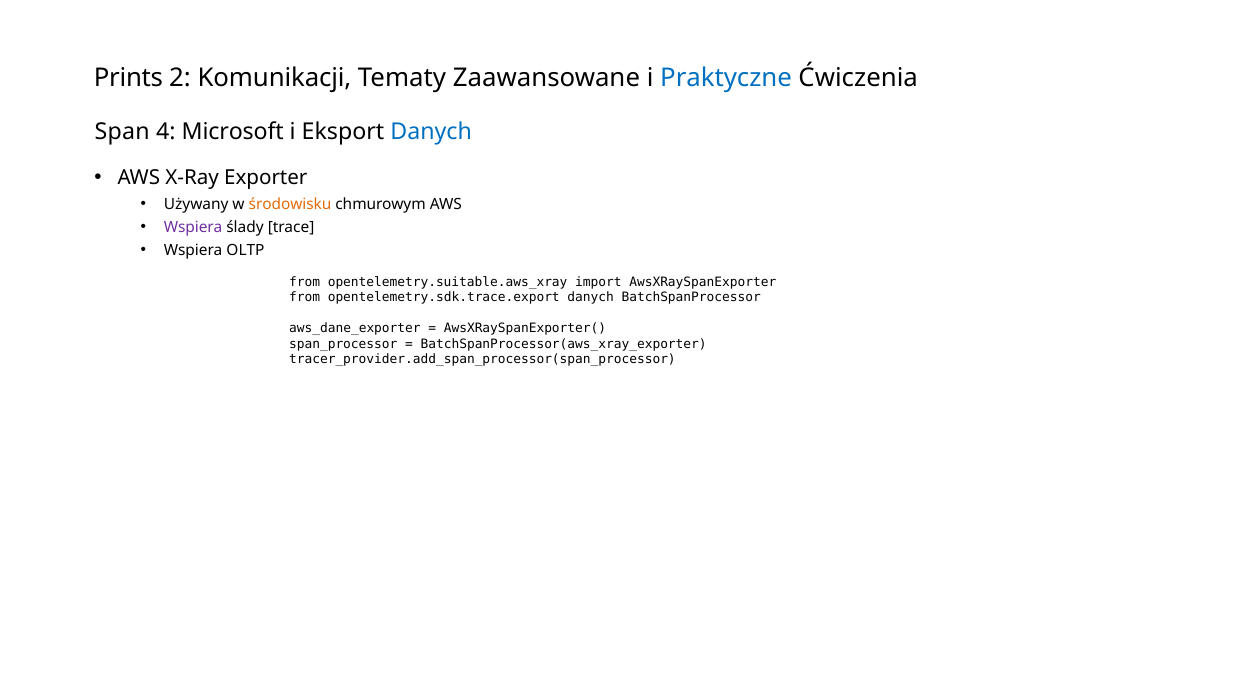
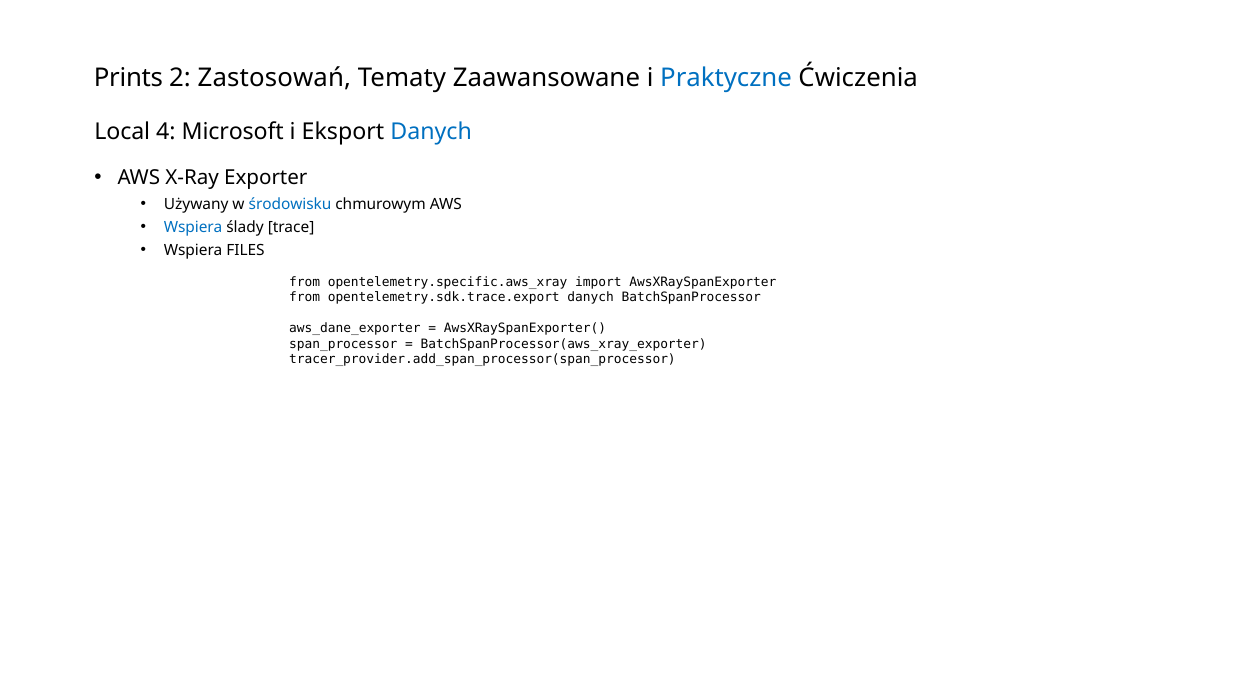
Komunikacji: Komunikacji -> Zastosowań
Span: Span -> Local
środowisku colour: orange -> blue
Wspiera at (193, 227) colour: purple -> blue
OLTP: OLTP -> FILES
opentelemetry.suitable.aws_xray: opentelemetry.suitable.aws_xray -> opentelemetry.specific.aws_xray
